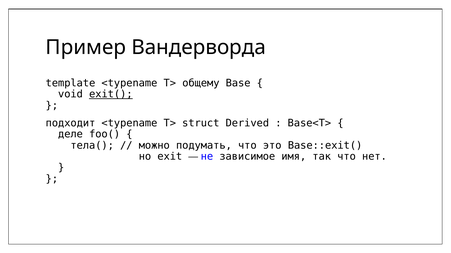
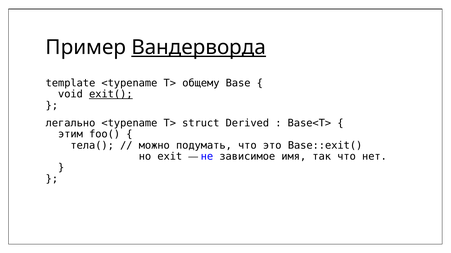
Вандерворда underline: none -> present
подходит: подходит -> легально
деле: деле -> этим
